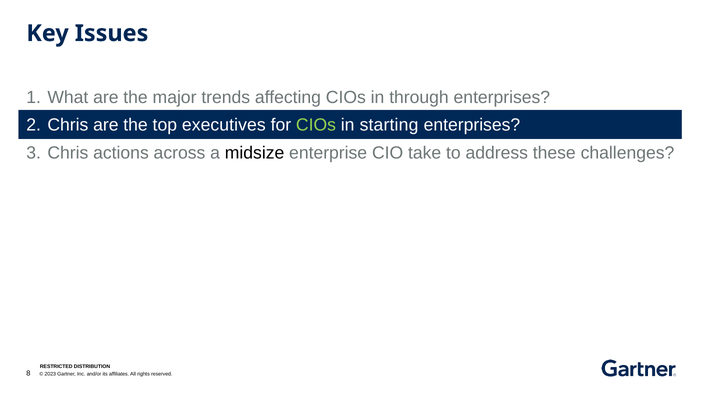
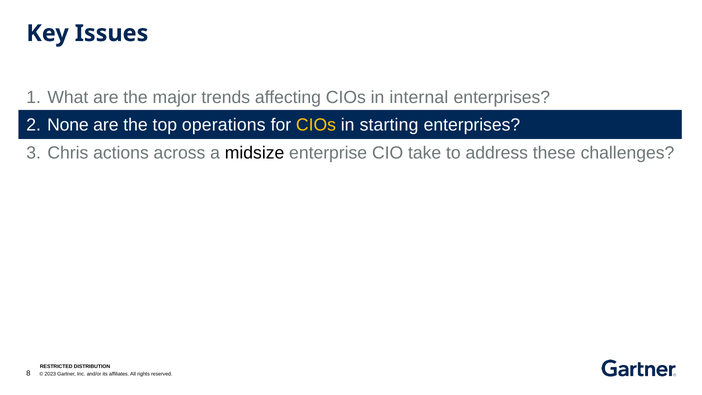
through: through -> internal
Chris at (68, 125): Chris -> None
executives: executives -> operations
CIOs at (316, 125) colour: light green -> yellow
